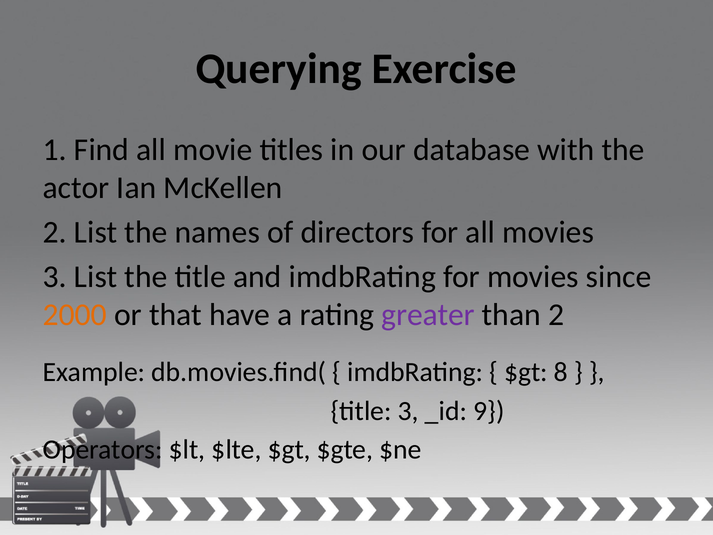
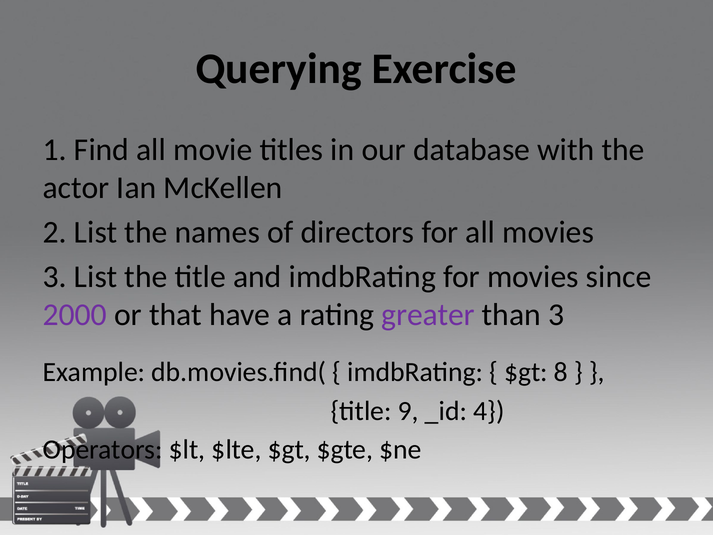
2000 colour: orange -> purple
than 2: 2 -> 3
title 3: 3 -> 9
9: 9 -> 4
